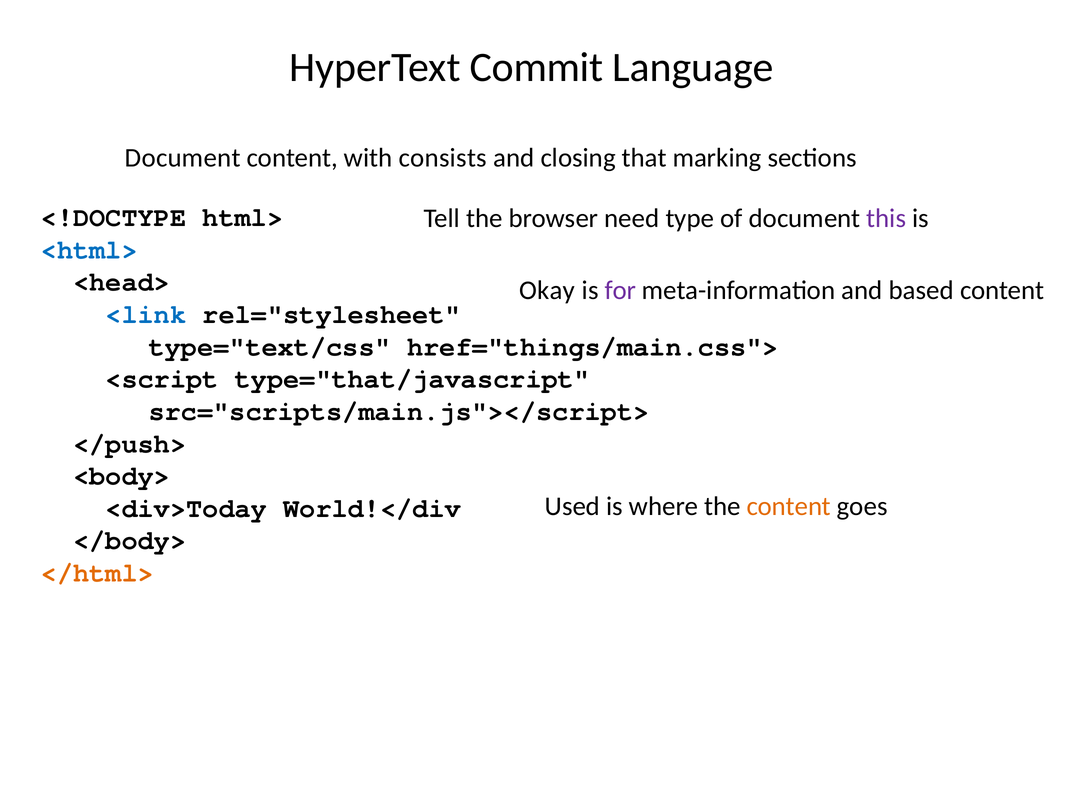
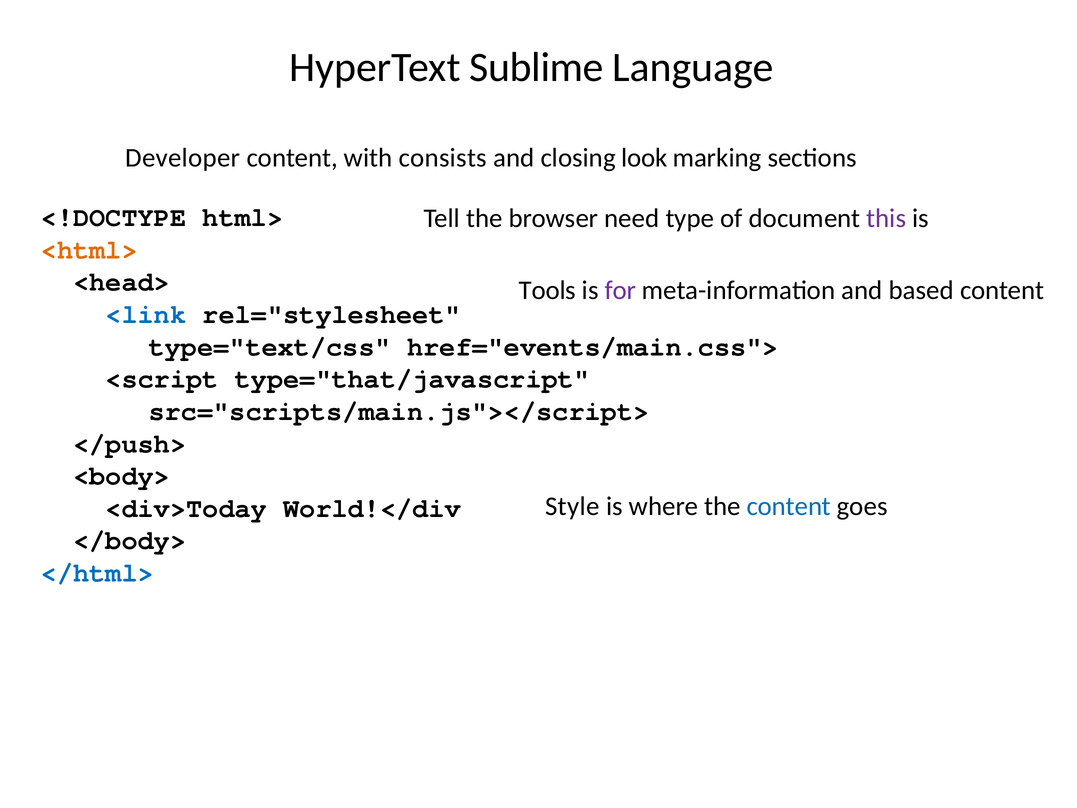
Commit: Commit -> Sublime
Document at (183, 158): Document -> Developer
that: that -> look
<html> colour: blue -> orange
Okay: Okay -> Tools
href="things/main.css">: href="things/main.css"> -> href="events/main.css">
Used: Used -> Style
content at (789, 506) colour: orange -> blue
</html> colour: orange -> blue
